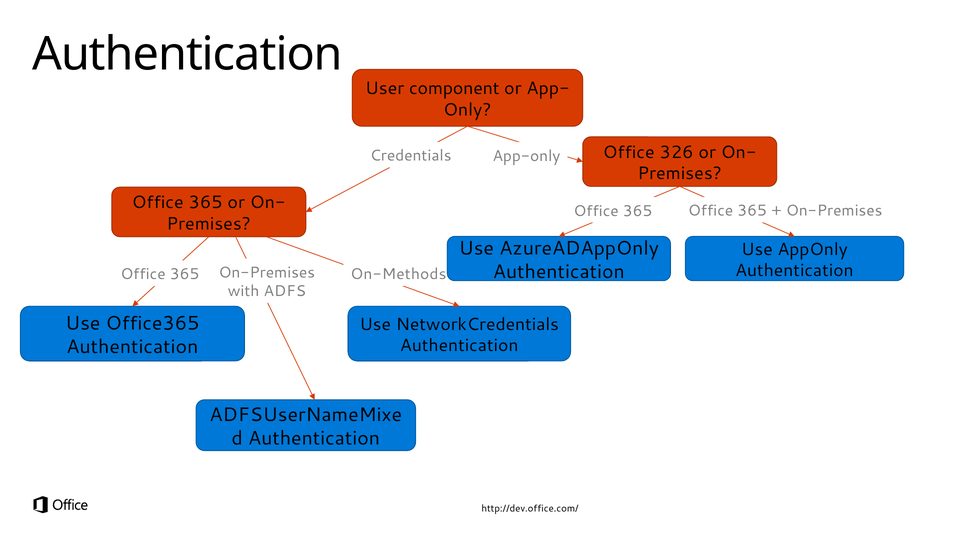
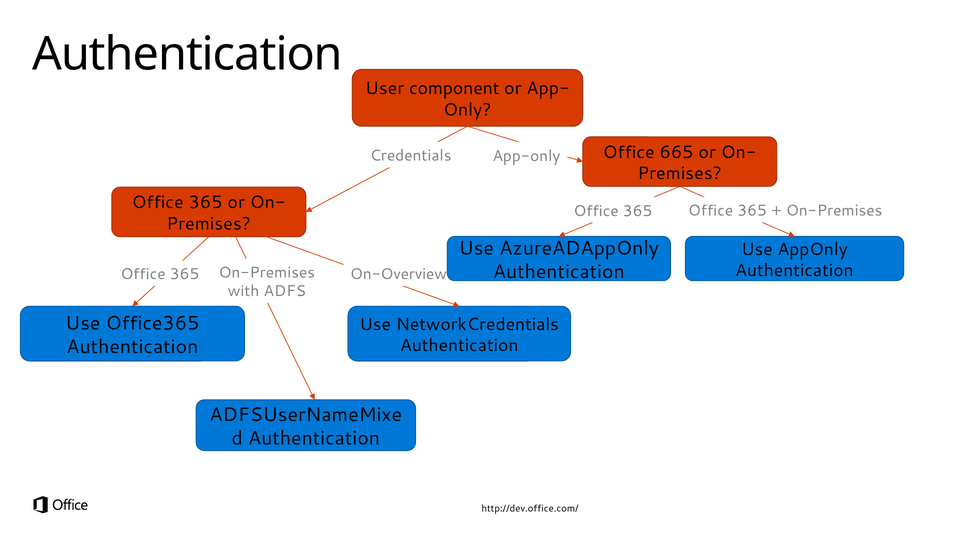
326: 326 -> 665
On-Methods: On-Methods -> On-Overview
